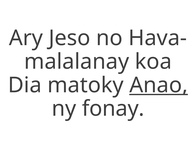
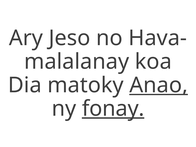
fonay underline: none -> present
